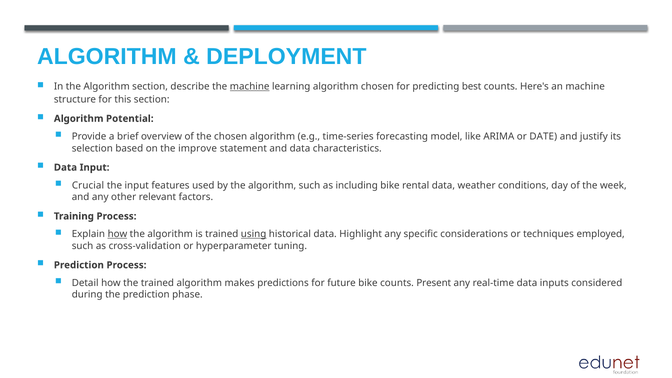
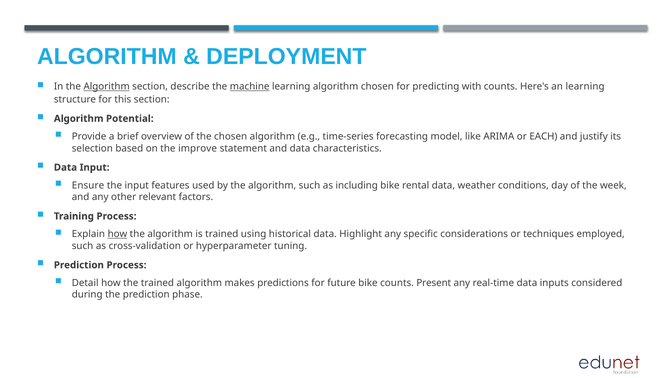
Algorithm at (107, 87) underline: none -> present
best: best -> with
an machine: machine -> learning
DATE: DATE -> EACH
Crucial: Crucial -> Ensure
using underline: present -> none
